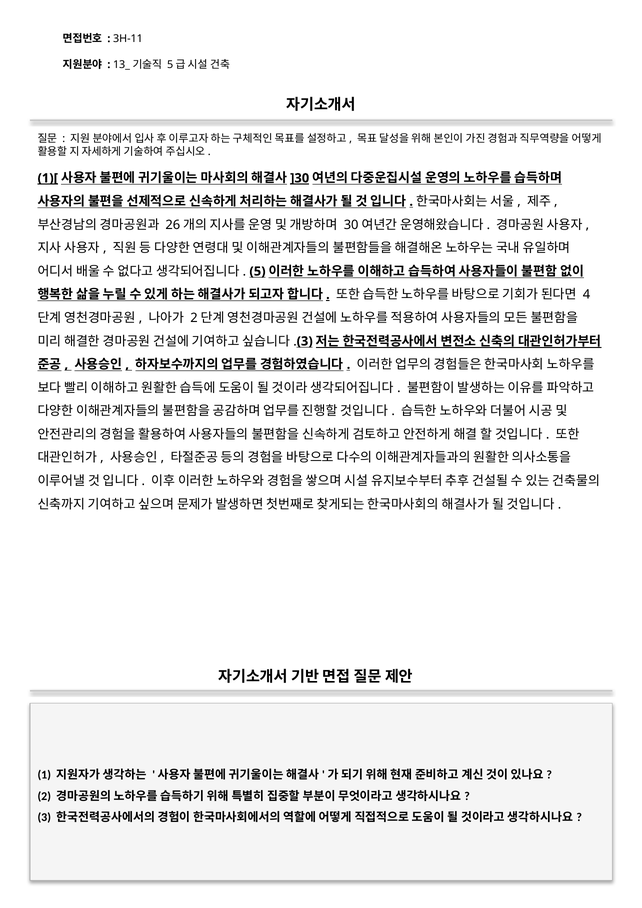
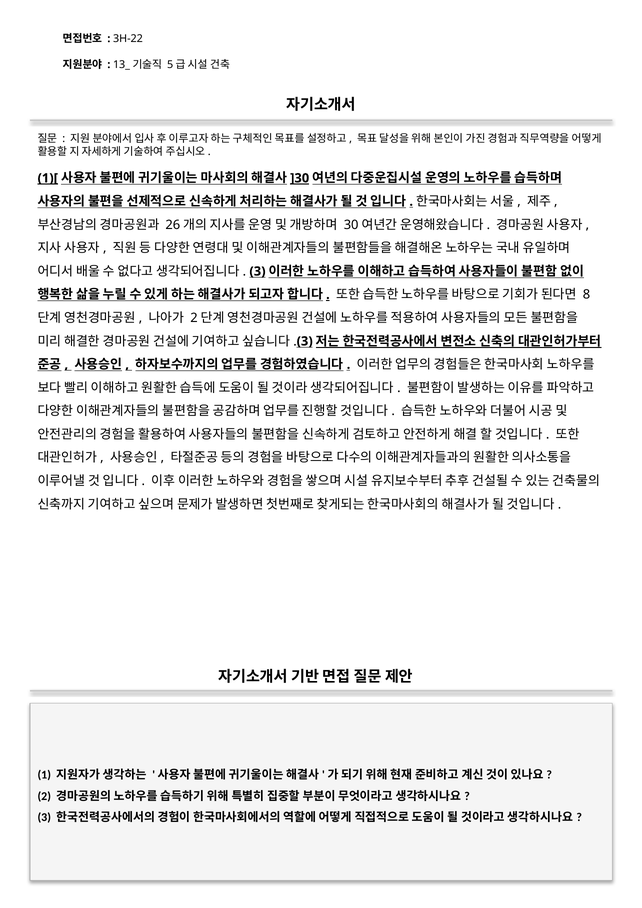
3H-11: 3H-11 -> 3H-22
5 at (257, 271): 5 -> 3
4: 4 -> 8
